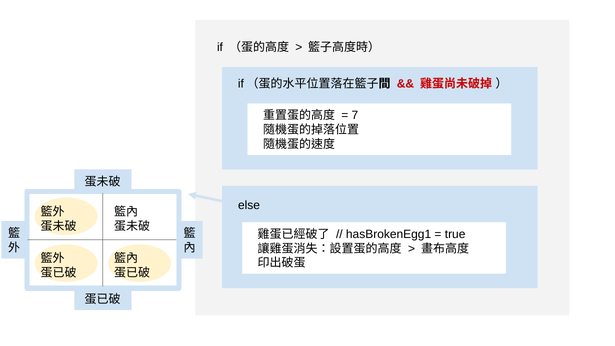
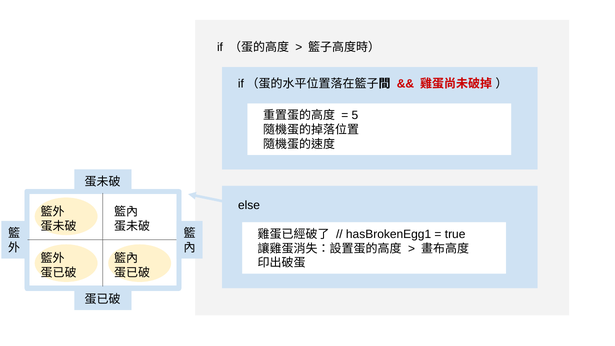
7: 7 -> 5
